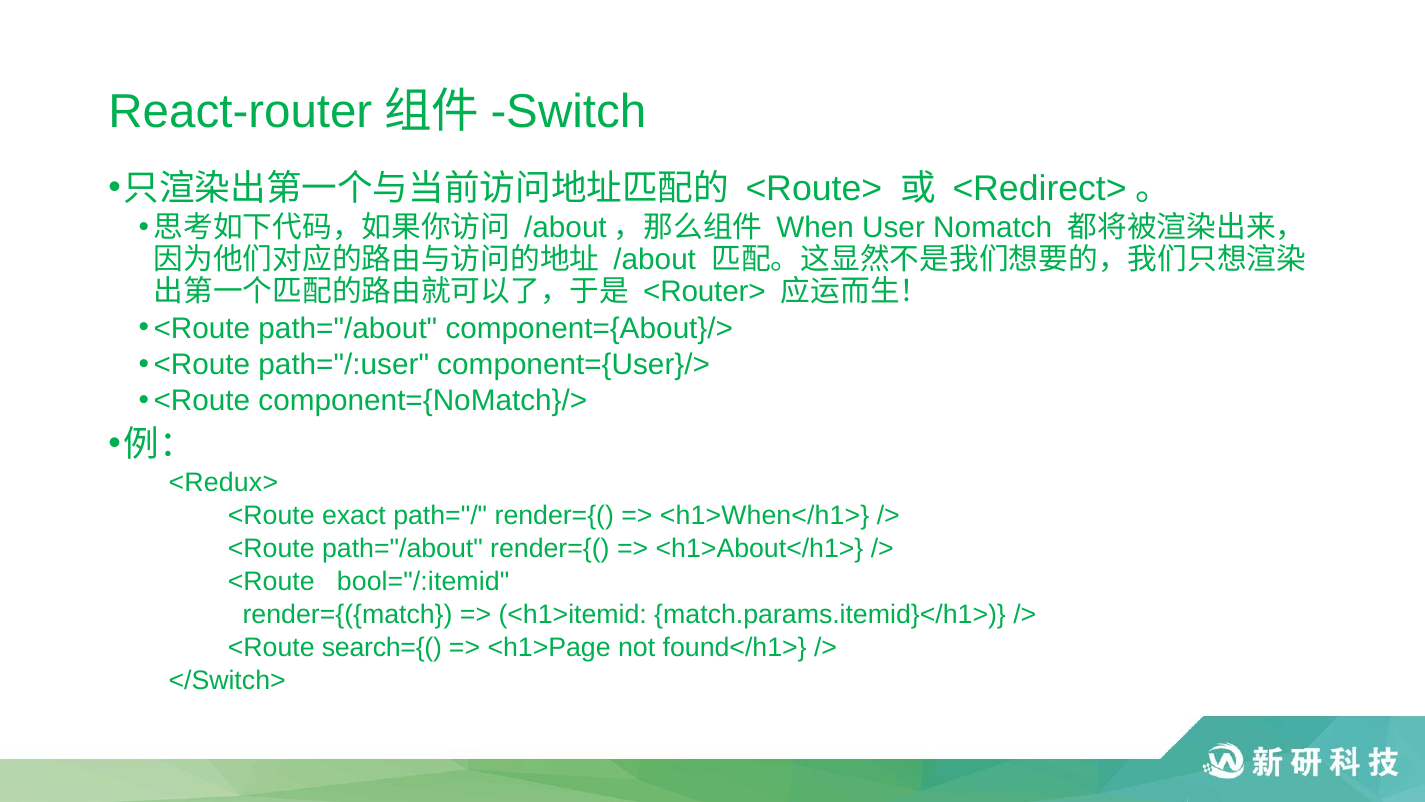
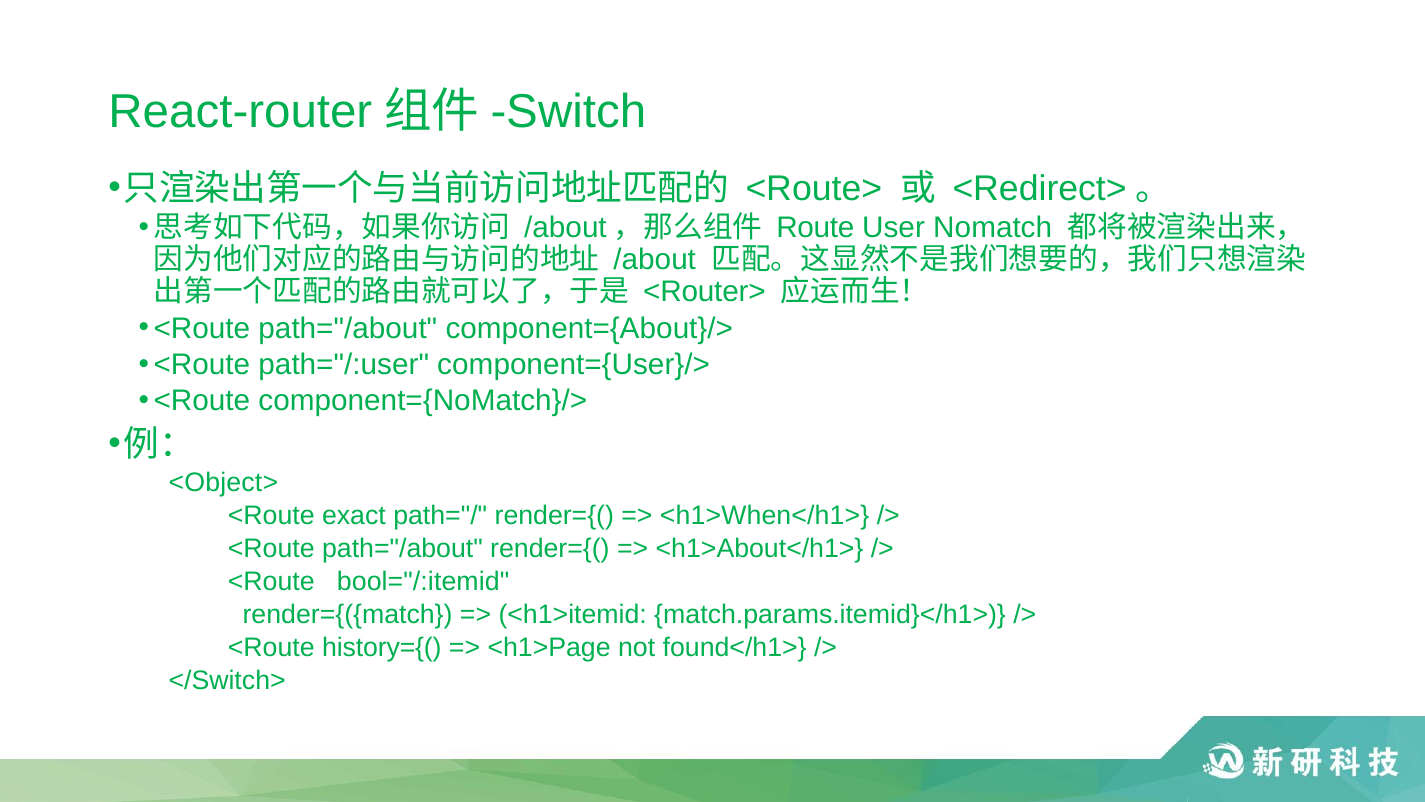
When: When -> Route
<Redux>: <Redux> -> <Object>
search={(: search={( -> history={(
